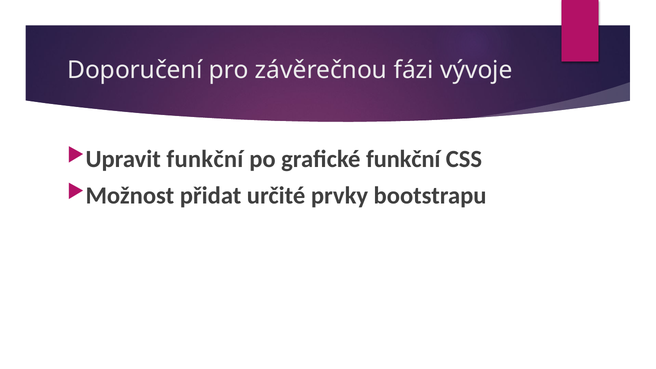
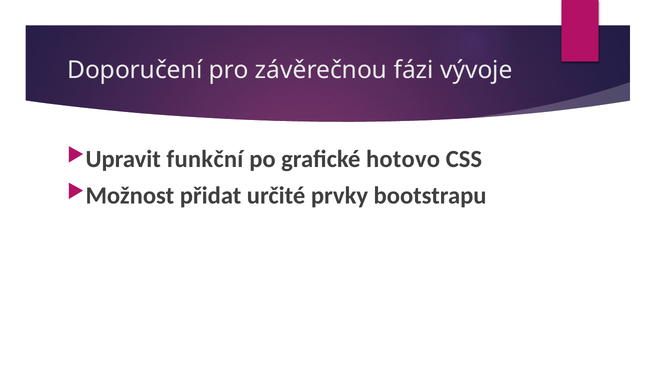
grafické funkční: funkční -> hotovo
